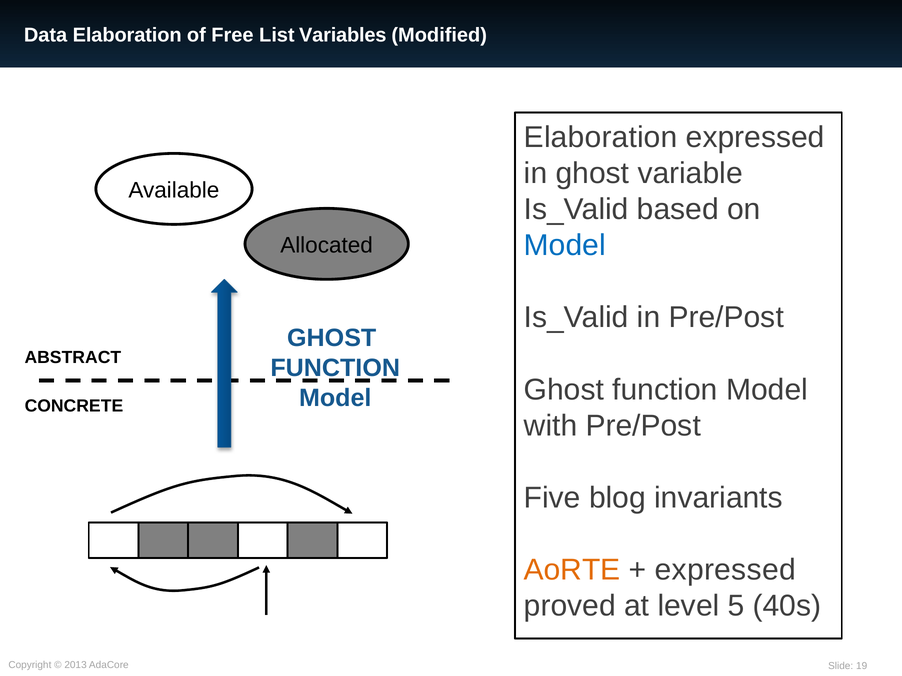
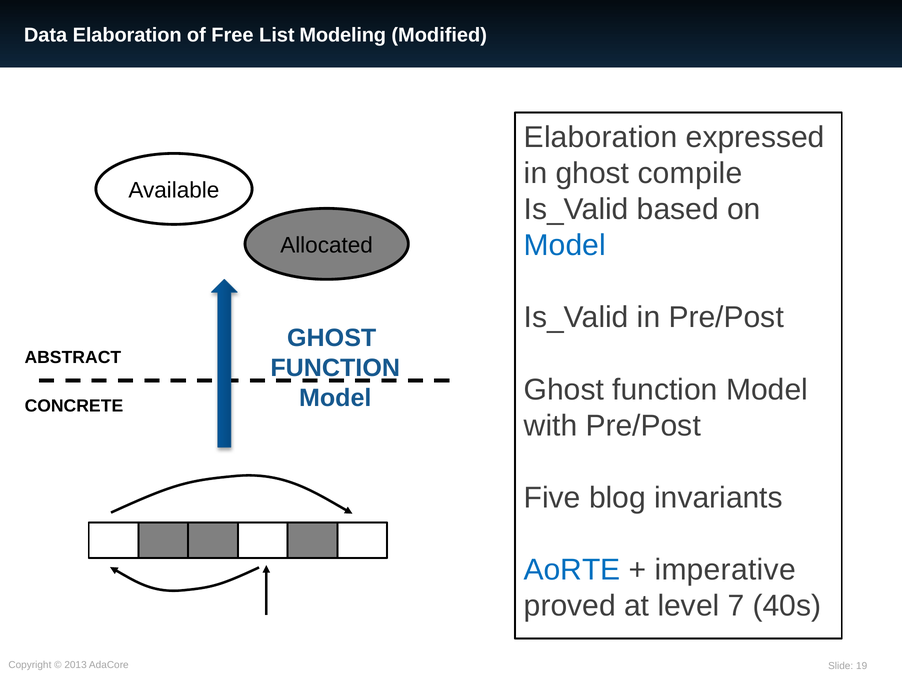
Variables: Variables -> Modeling
variable: variable -> compile
AoRTE colour: orange -> blue
expressed at (725, 570): expressed -> imperative
5: 5 -> 7
